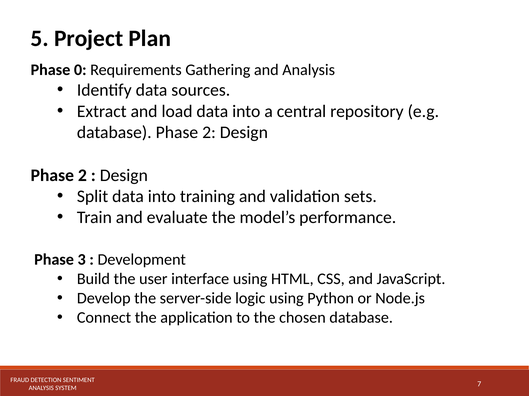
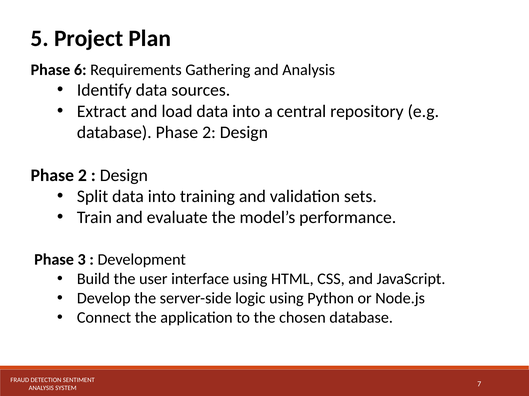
0: 0 -> 6
